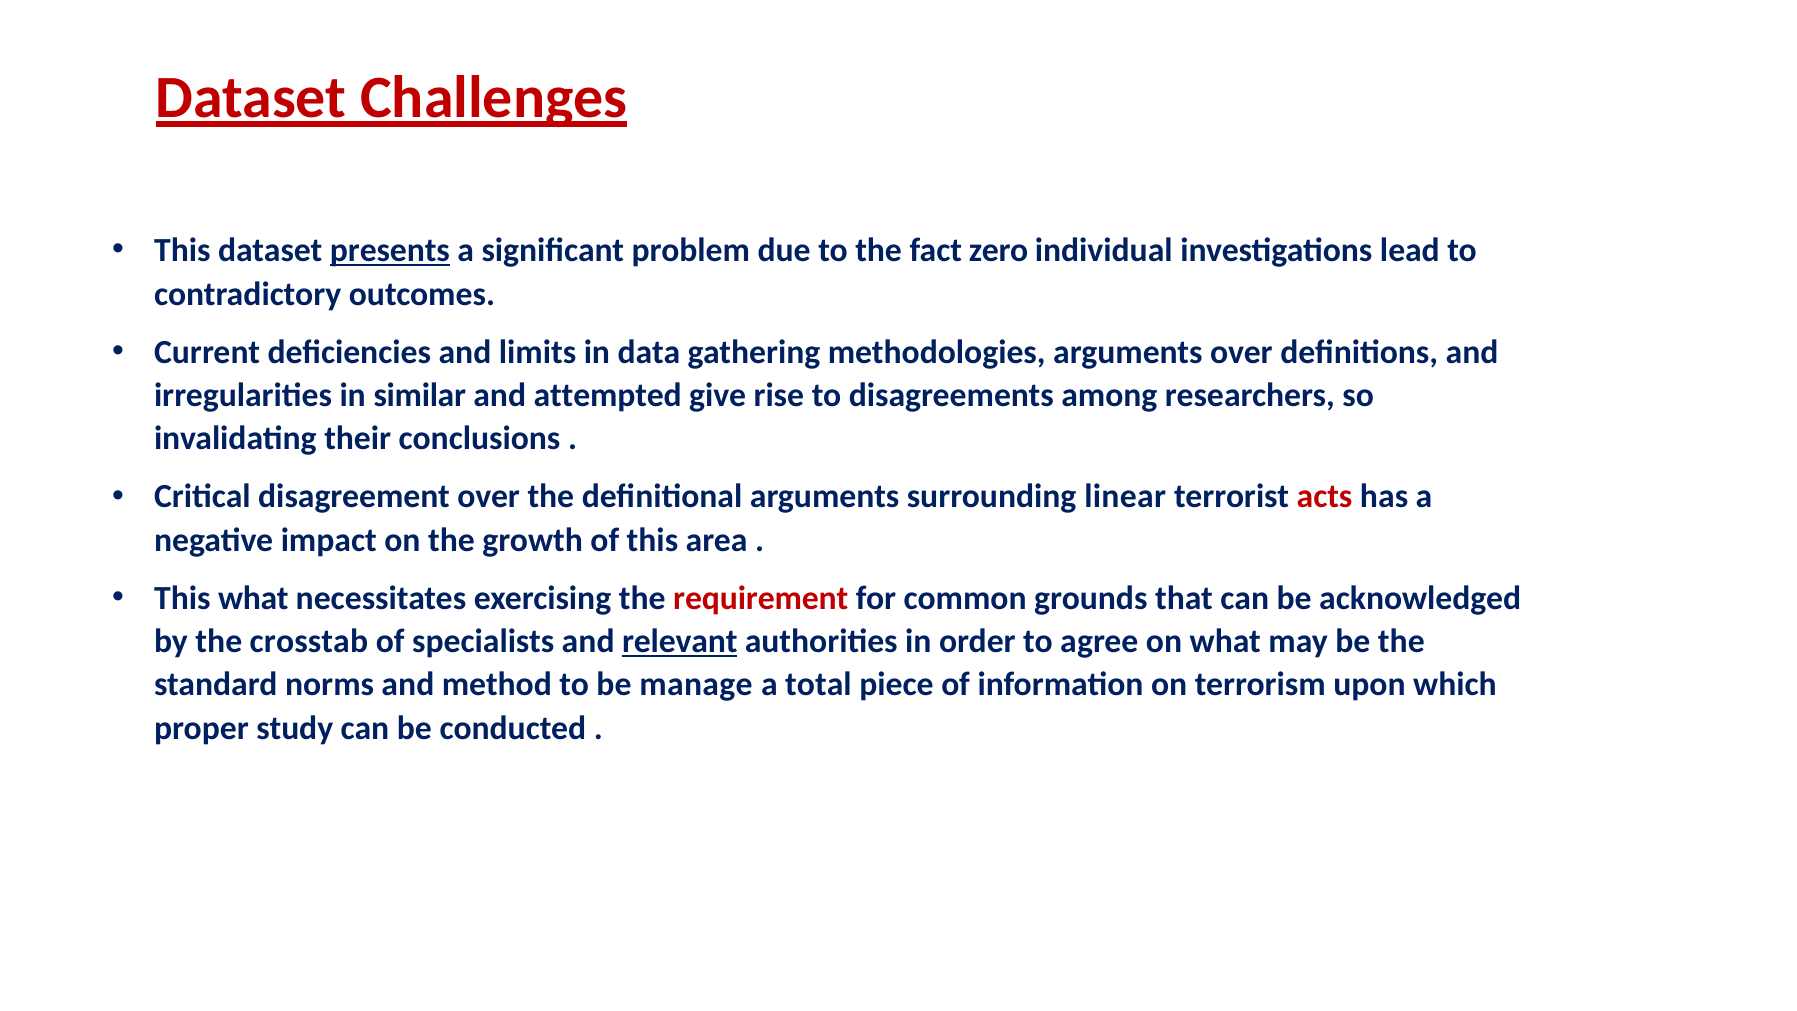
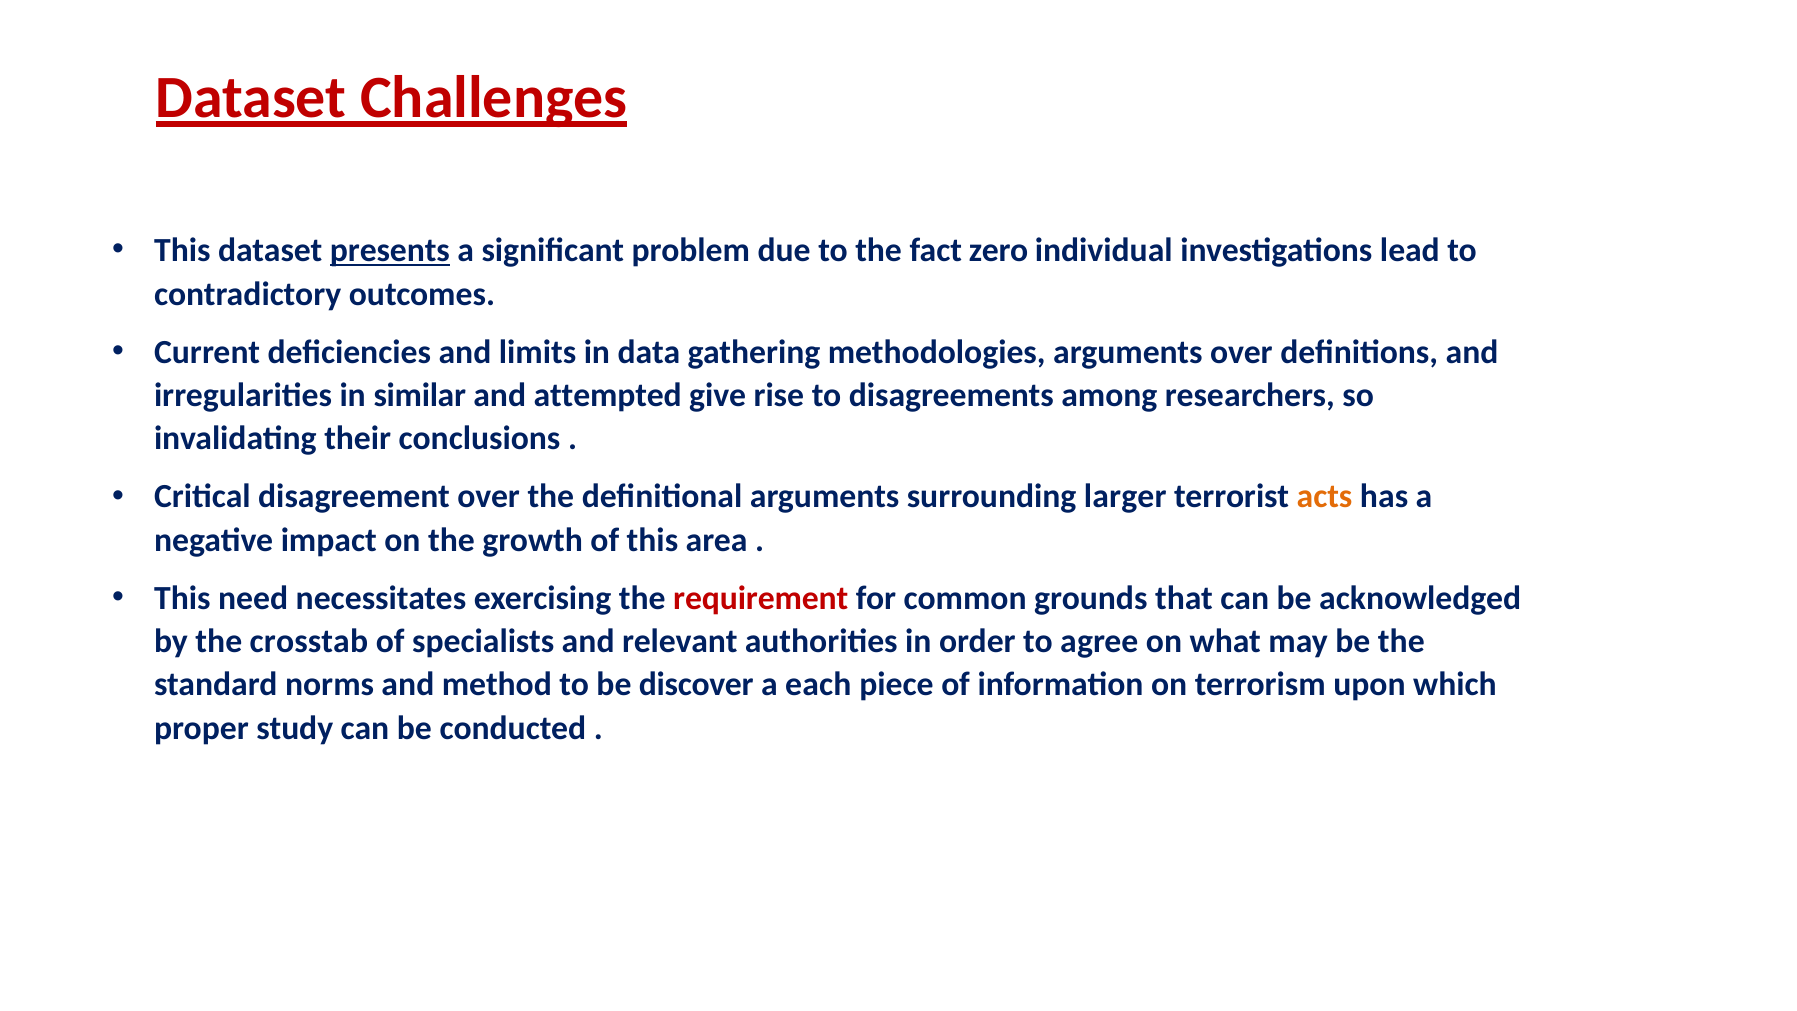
linear: linear -> larger
acts colour: red -> orange
This what: what -> need
relevant underline: present -> none
manage: manage -> discover
total: total -> each
